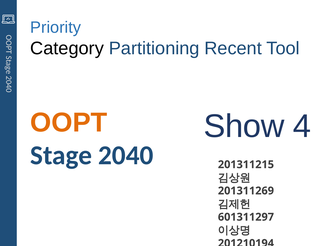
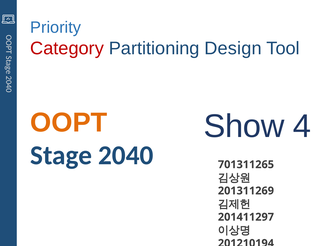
Category colour: black -> red
Recent: Recent -> Design
201311215: 201311215 -> 701311265
601311297: 601311297 -> 201411297
